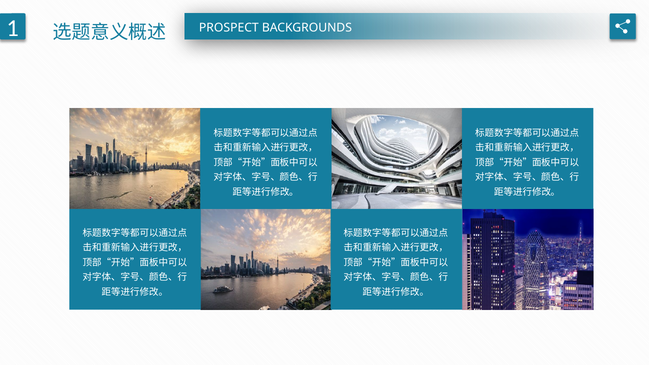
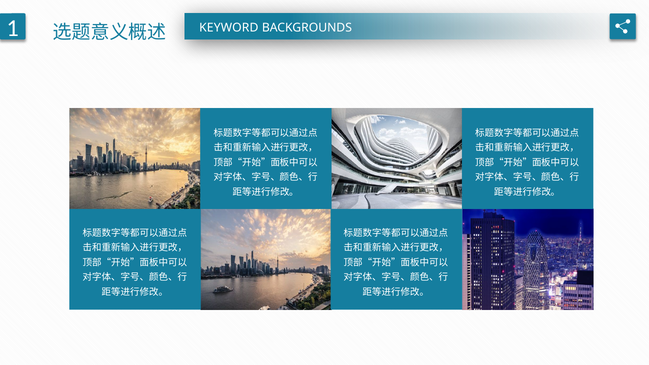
PROSPECT: PROSPECT -> KEYWORD
